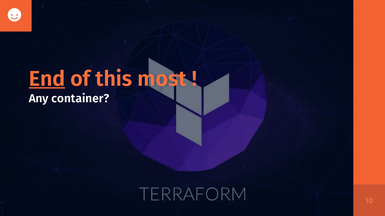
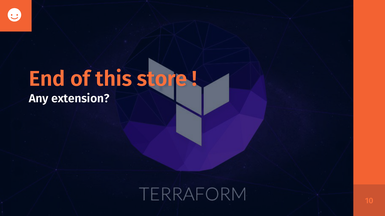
End underline: present -> none
most: most -> store
container: container -> extension
